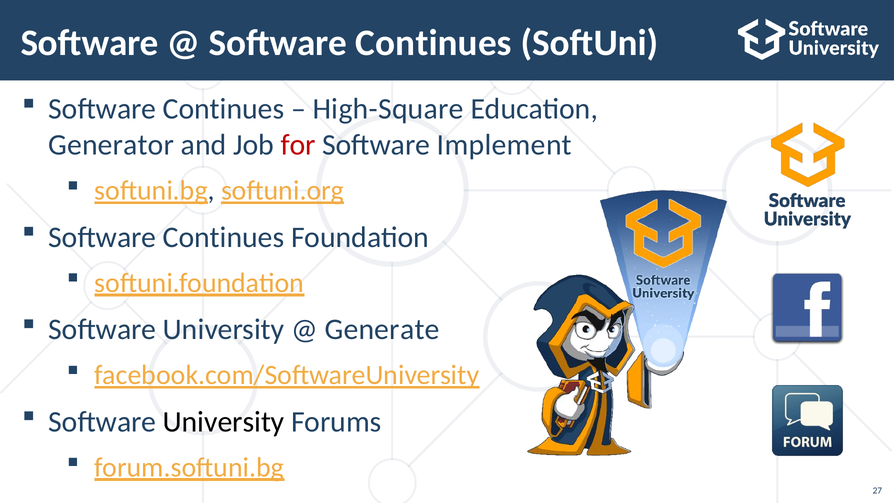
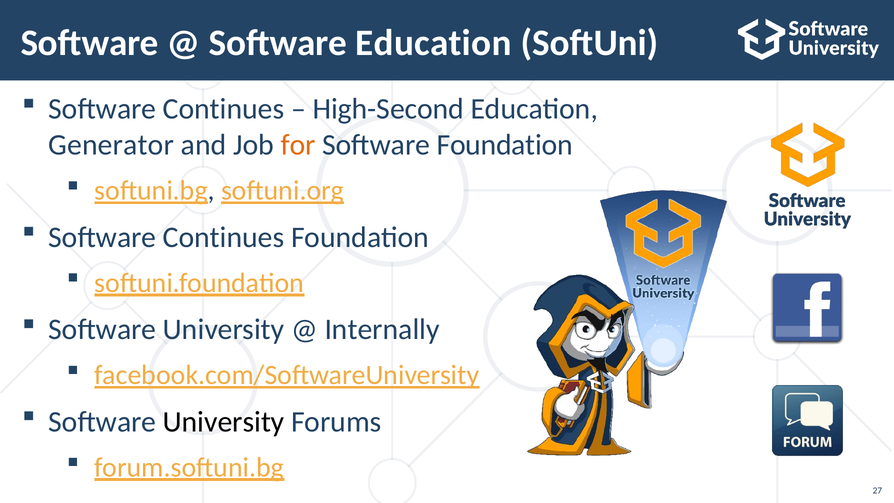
Continues at (434, 43): Continues -> Education
High-Square: High-Square -> High-Second
for colour: red -> orange
Software Implement: Implement -> Foundation
Generate: Generate -> Internally
